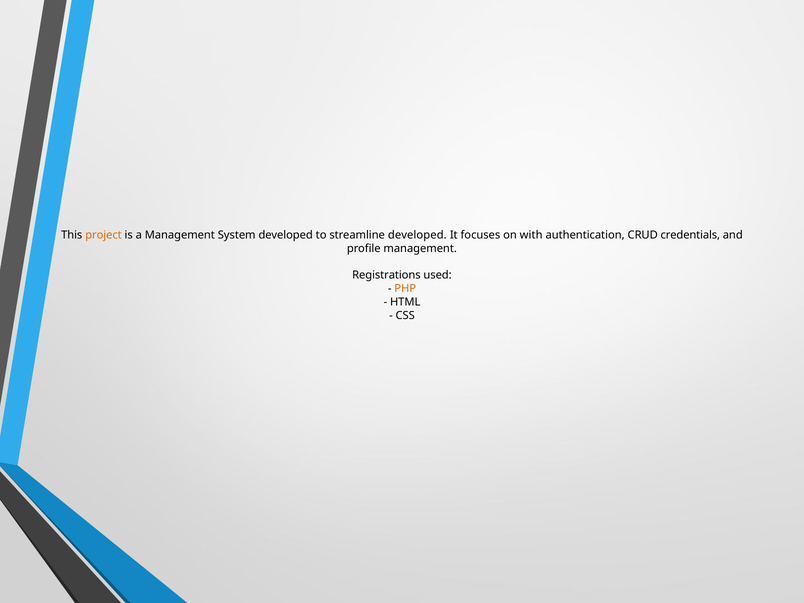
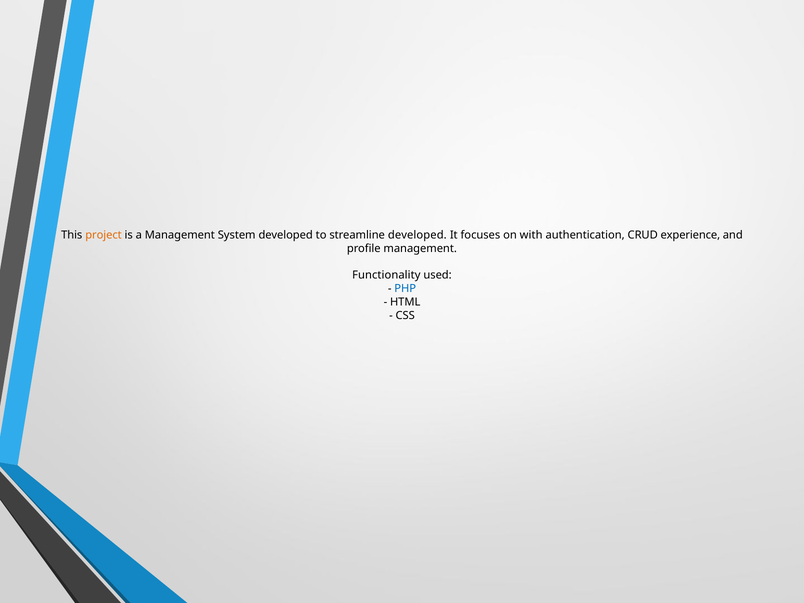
credentials: credentials -> experience
Registrations: Registrations -> Functionality
PHP colour: orange -> blue
